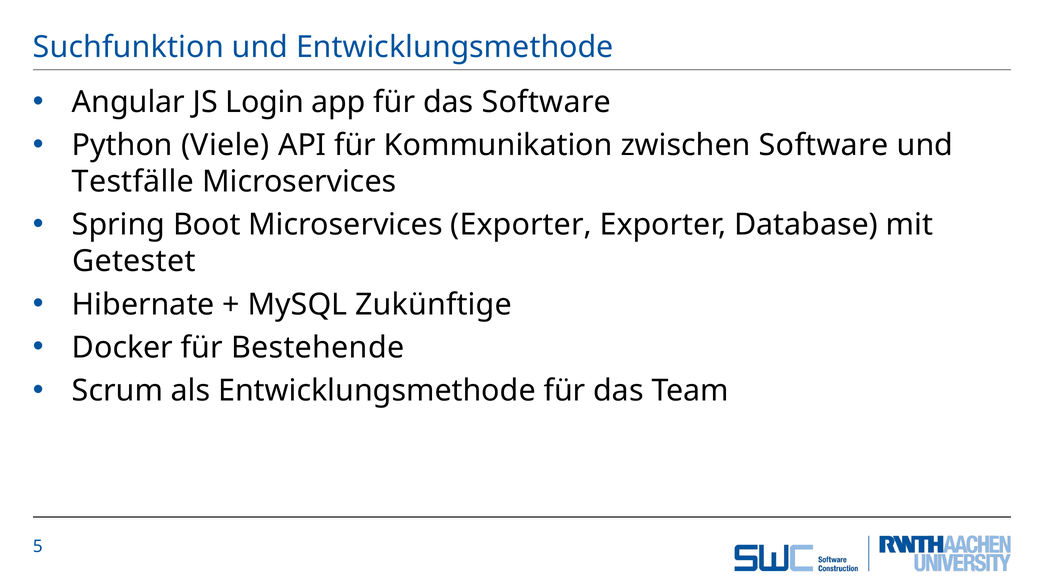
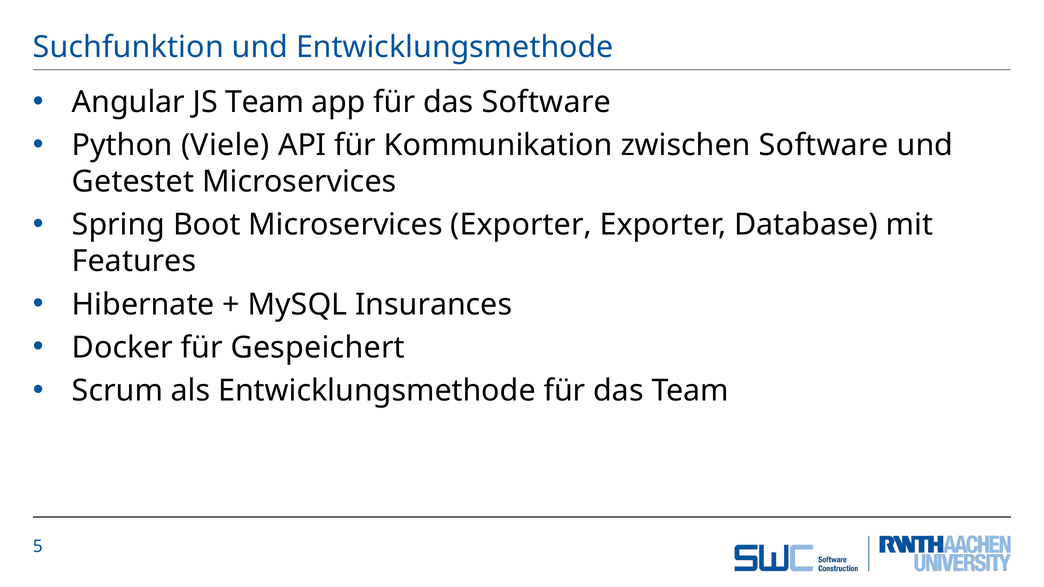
JS Login: Login -> Team
Testfälle: Testfälle -> Getestet
Getestet: Getestet -> Features
Zukünftige: Zukünftige -> Insurances
Bestehende: Bestehende -> Gespeichert
